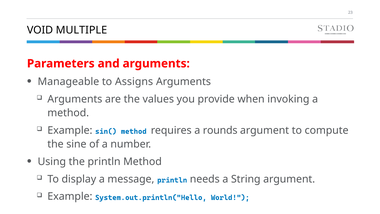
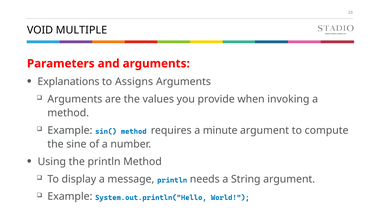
Manageable: Manageable -> Explanations
rounds: rounds -> minute
